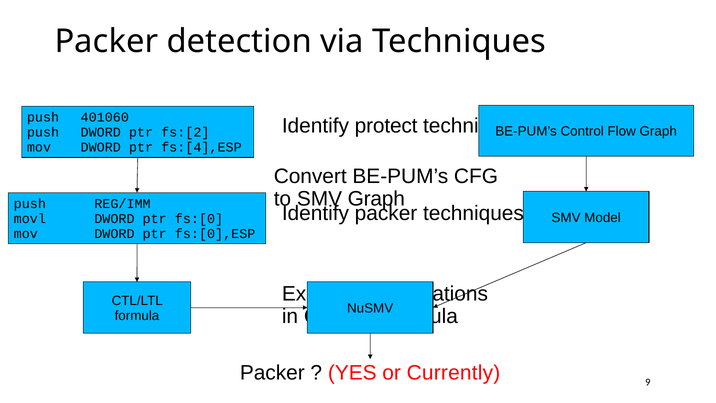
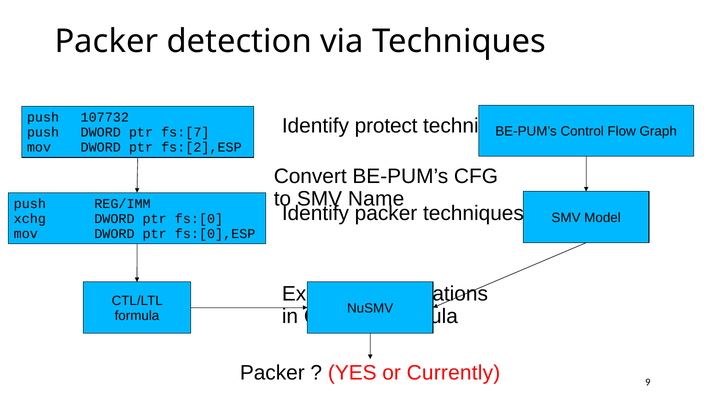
401060: 401060 -> 107732
fs:[2: fs:[2 -> fs:[7
fs:[4],ESP: fs:[4],ESP -> fs:[2],ESP
SMV Graph: Graph -> Name
movl: movl -> xchg
